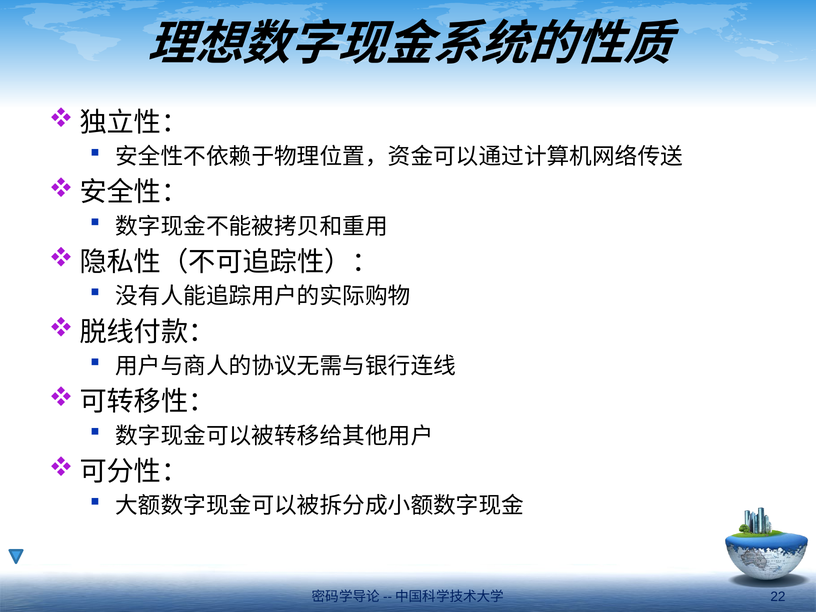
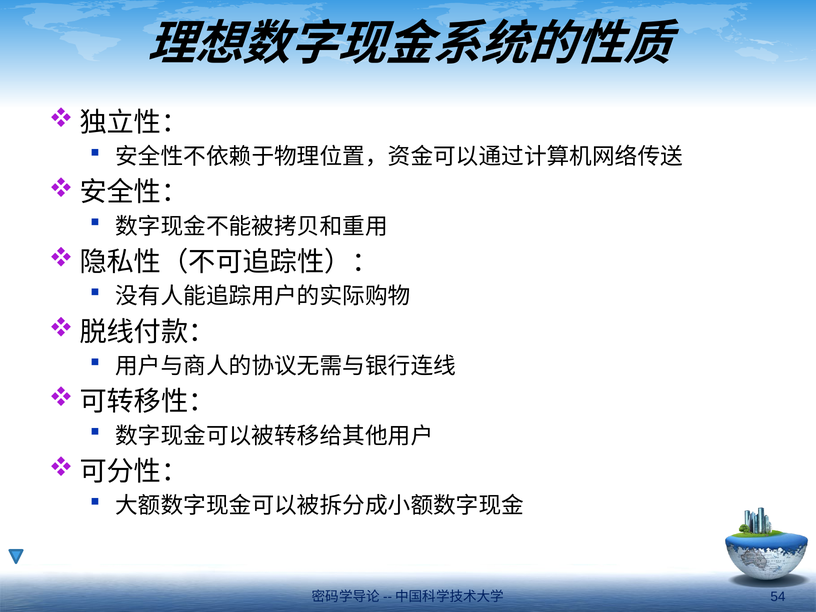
22: 22 -> 54
